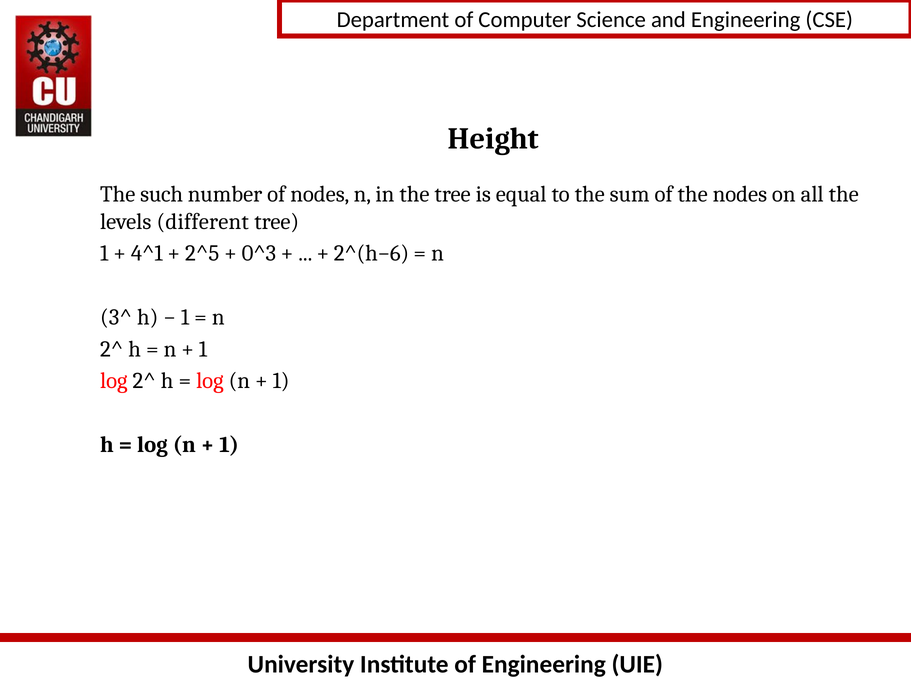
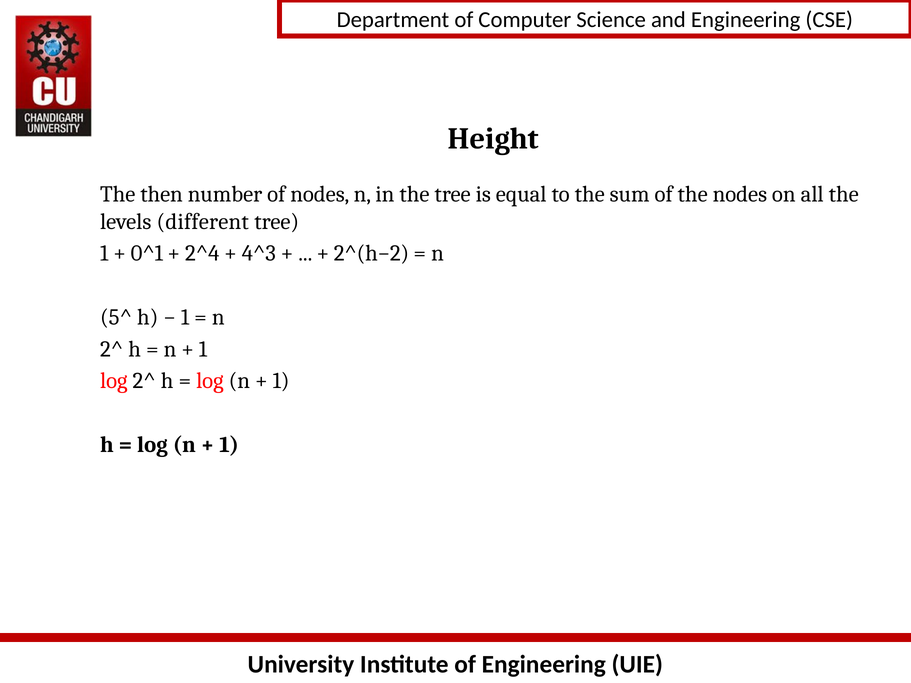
such: such -> then
4^1: 4^1 -> 0^1
2^5: 2^5 -> 2^4
0^3: 0^3 -> 4^3
2^(h−6: 2^(h−6 -> 2^(h−2
3^: 3^ -> 5^
